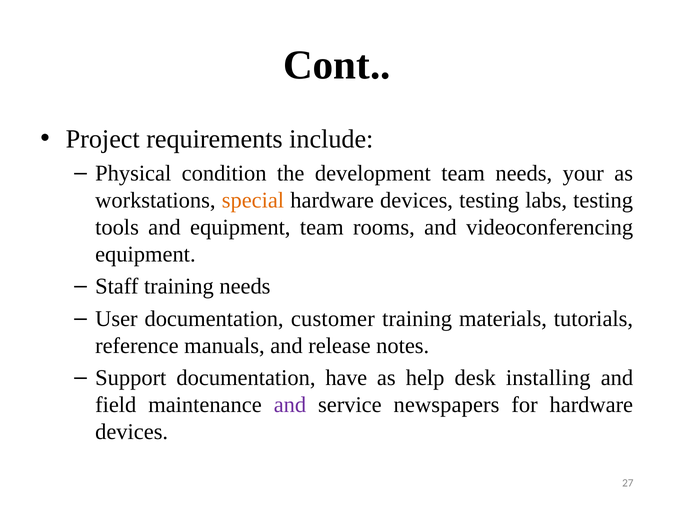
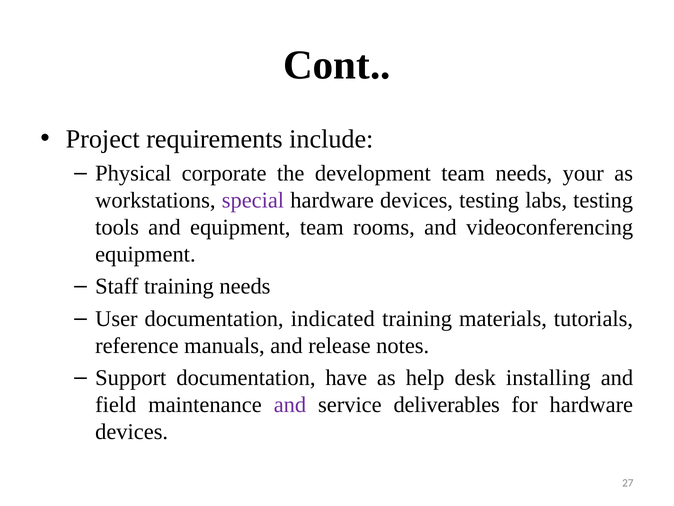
condition: condition -> corporate
special colour: orange -> purple
customer: customer -> indicated
newspapers: newspapers -> deliverables
